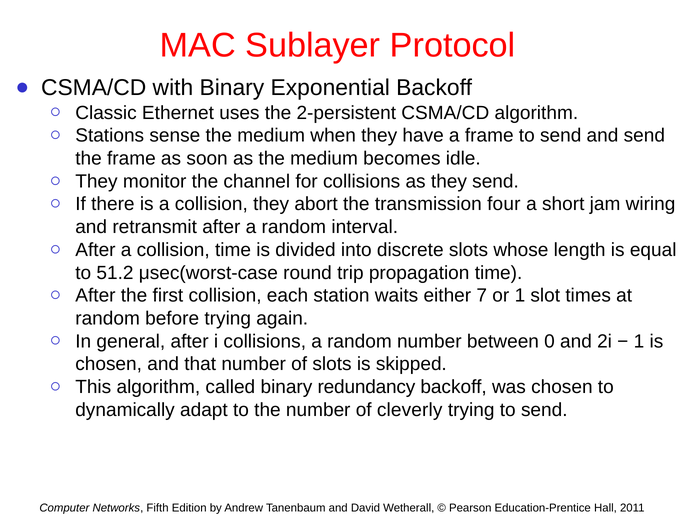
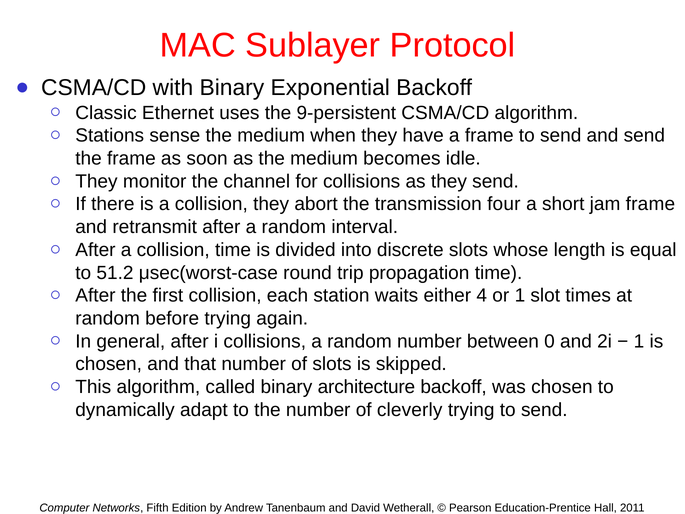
2-persistent: 2-persistent -> 9-persistent
jam wiring: wiring -> frame
7: 7 -> 4
redundancy: redundancy -> architecture
